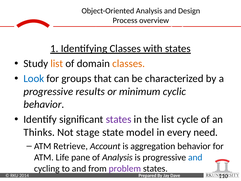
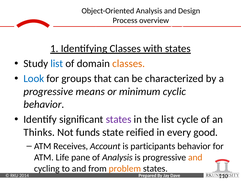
list at (57, 64) colour: orange -> blue
results: results -> means
stage: stage -> funds
model at (140, 132): model -> reified
need: need -> good
Retrieve: Retrieve -> Receives
aggregation: aggregation -> participants
and at (195, 157) colour: blue -> orange
problem colour: purple -> orange
